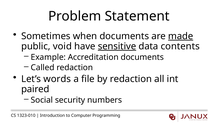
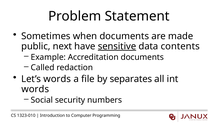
made underline: present -> none
void: void -> next
by redaction: redaction -> separates
paired at (35, 89): paired -> words
